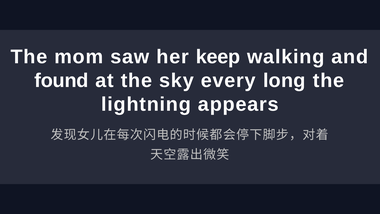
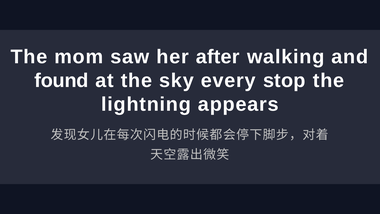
keep: keep -> after
long: long -> stop
